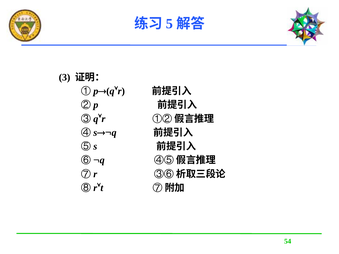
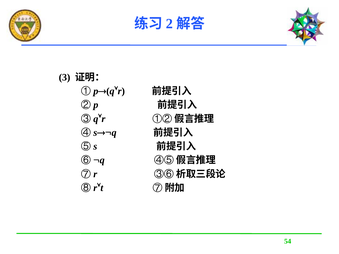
5: 5 -> 2
